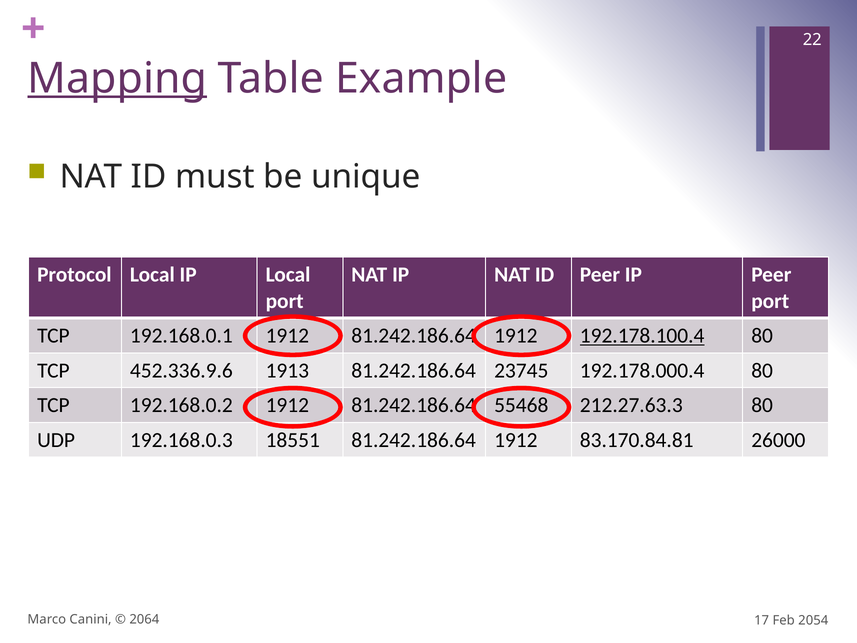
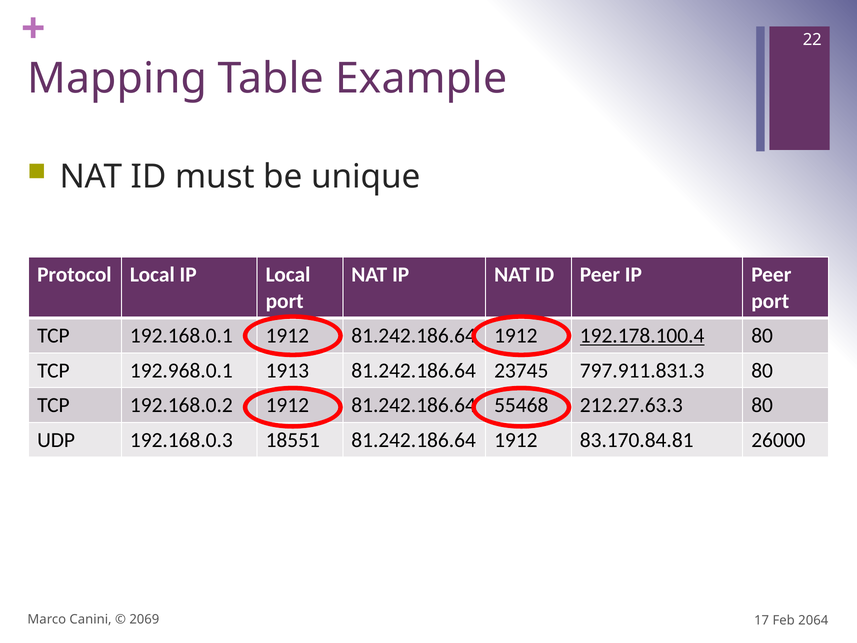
Mapping underline: present -> none
452.336.9.6: 452.336.9.6 -> 192.968.0.1
192.178.000.4: 192.178.000.4 -> 797.911.831.3
2064: 2064 -> 2069
2054: 2054 -> 2064
